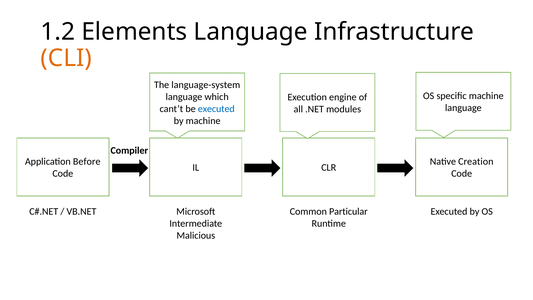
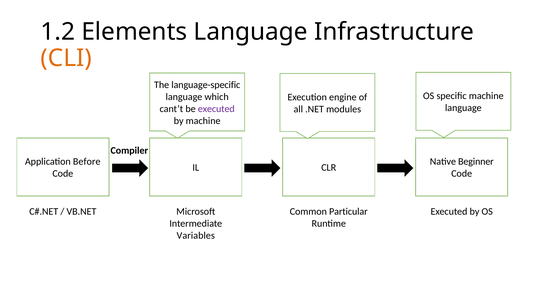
language-system: language-system -> language-specific
executed at (216, 109) colour: blue -> purple
Creation: Creation -> Beginner
Malicious: Malicious -> Variables
